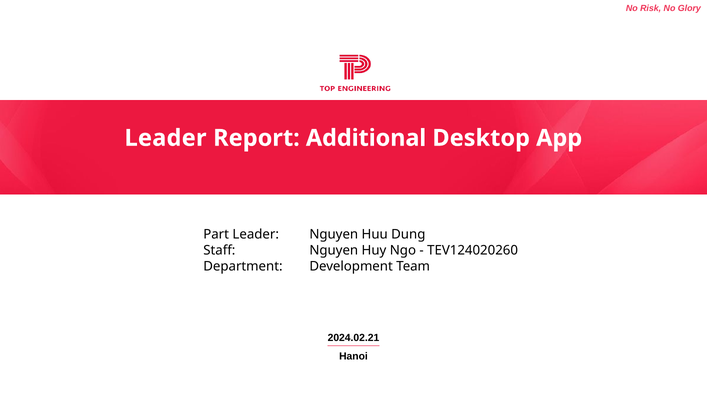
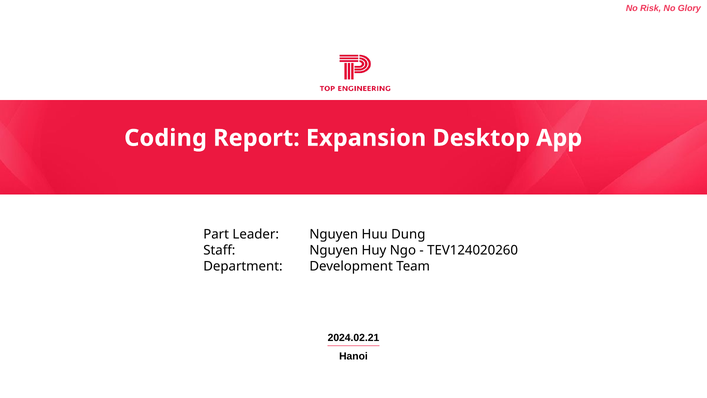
Leader at (166, 138): Leader -> Coding
Additional: Additional -> Expansion
